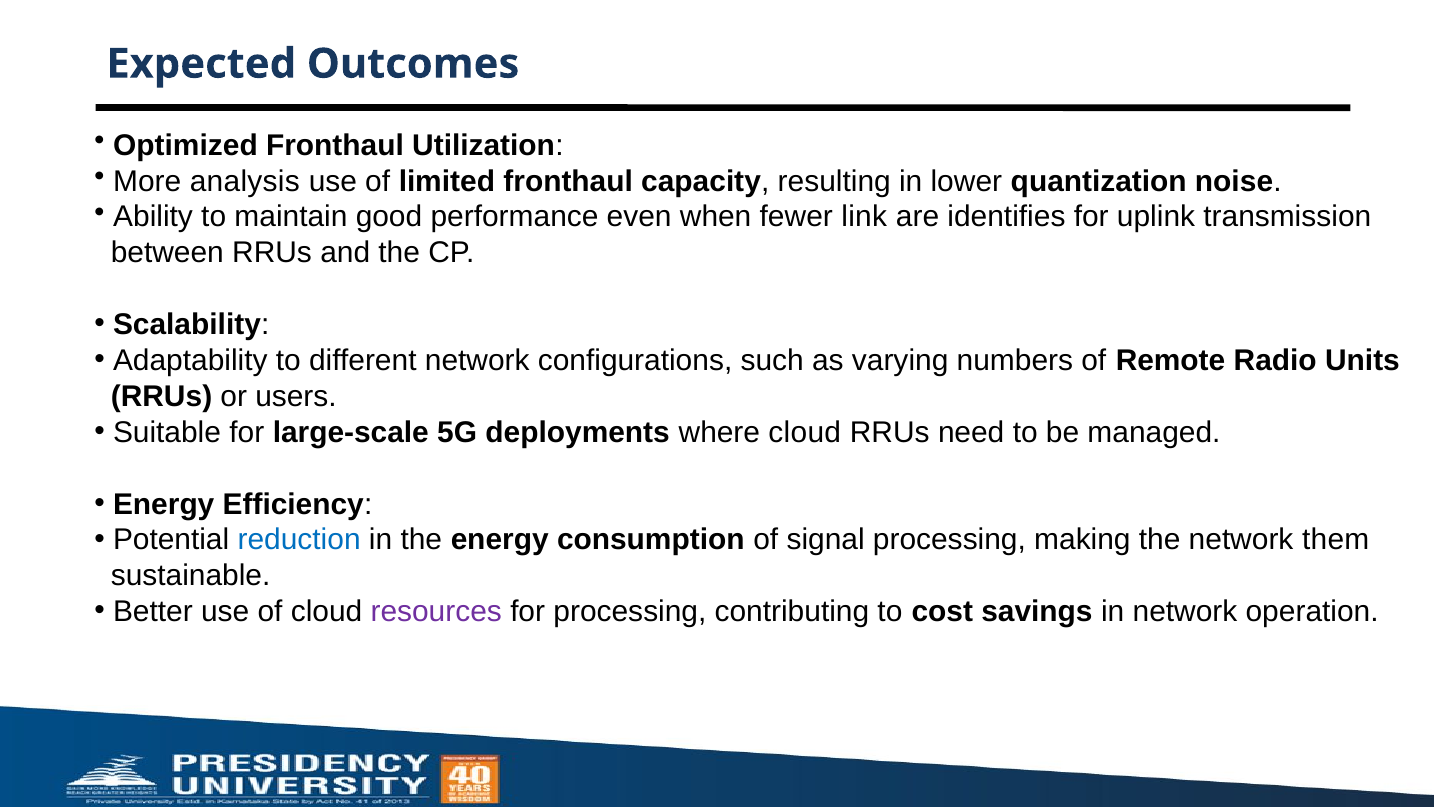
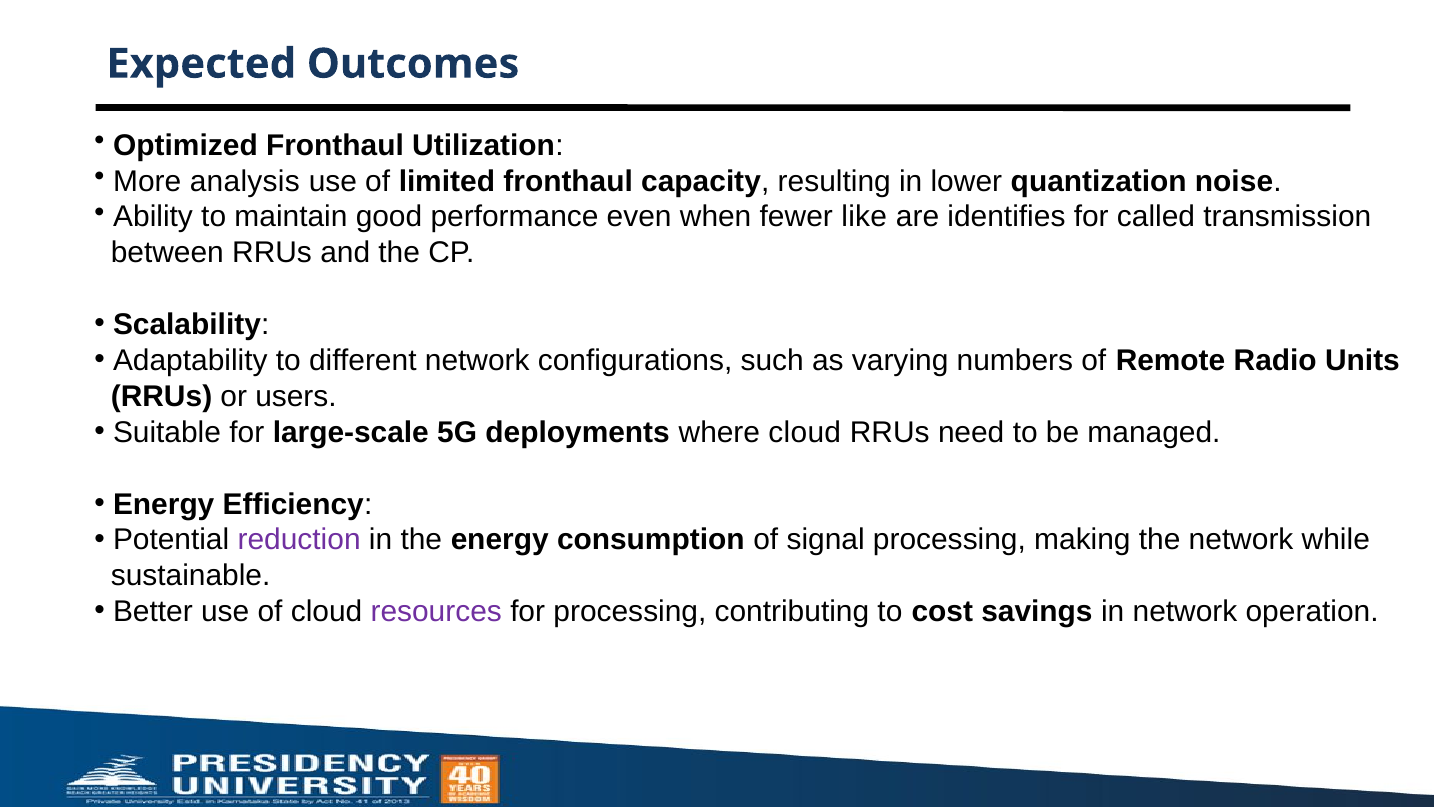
link: link -> like
uplink: uplink -> called
reduction colour: blue -> purple
them: them -> while
